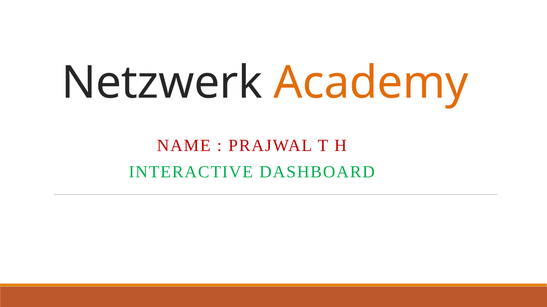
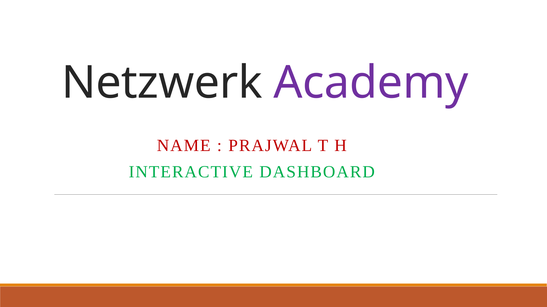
Academy colour: orange -> purple
